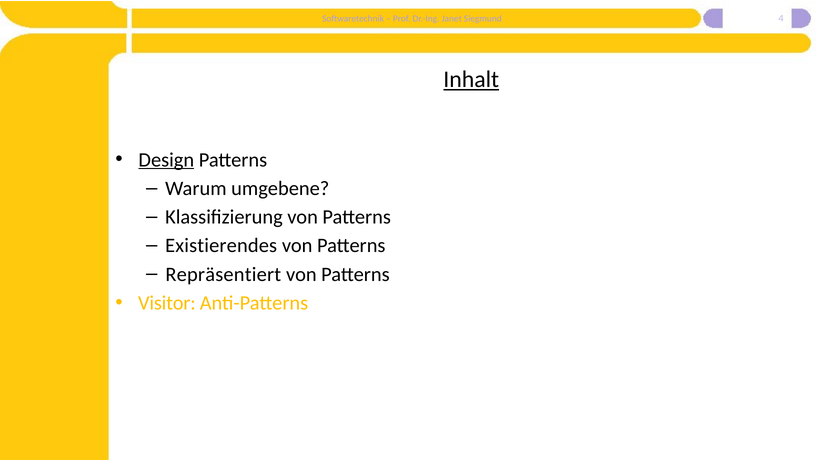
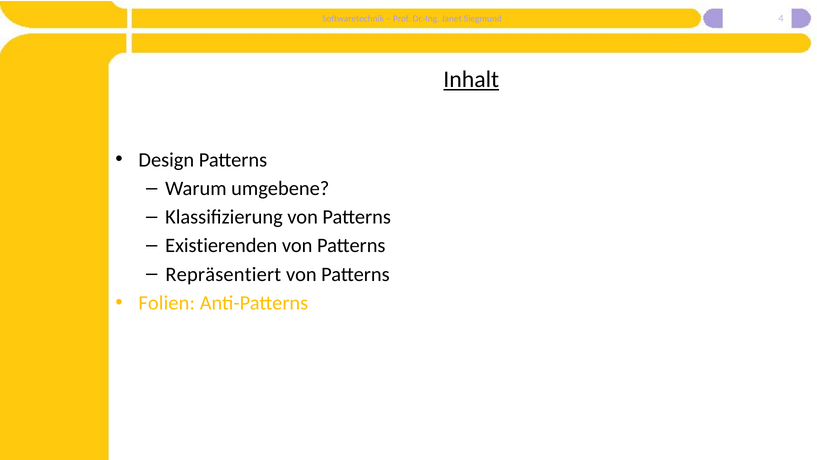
Design underline: present -> none
Existierendes: Existierendes -> Existierenden
Visitor: Visitor -> Folien
